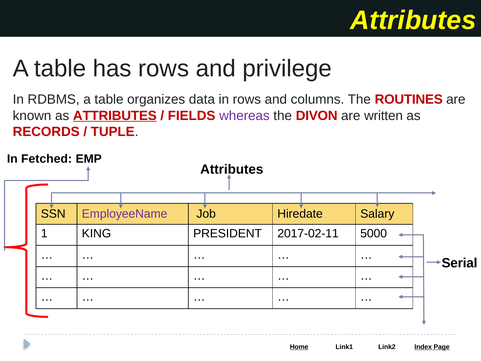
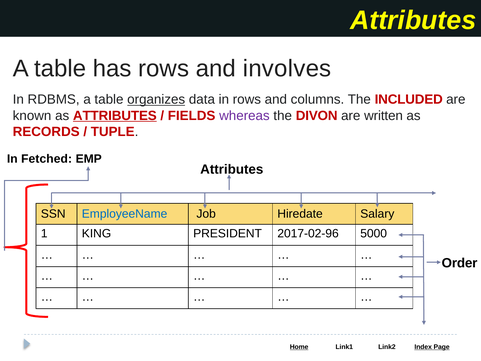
privilege: privilege -> involves
organizes underline: none -> present
ROUTINES: ROUTINES -> INCLUDED
EmployeeName colour: purple -> blue
2017-02-11: 2017-02-11 -> 2017-02-96
Serial: Serial -> Order
